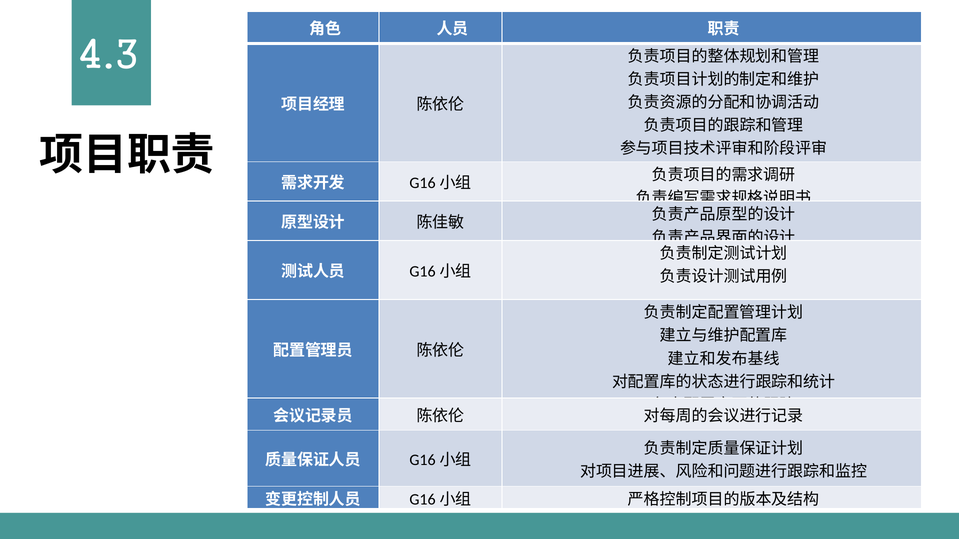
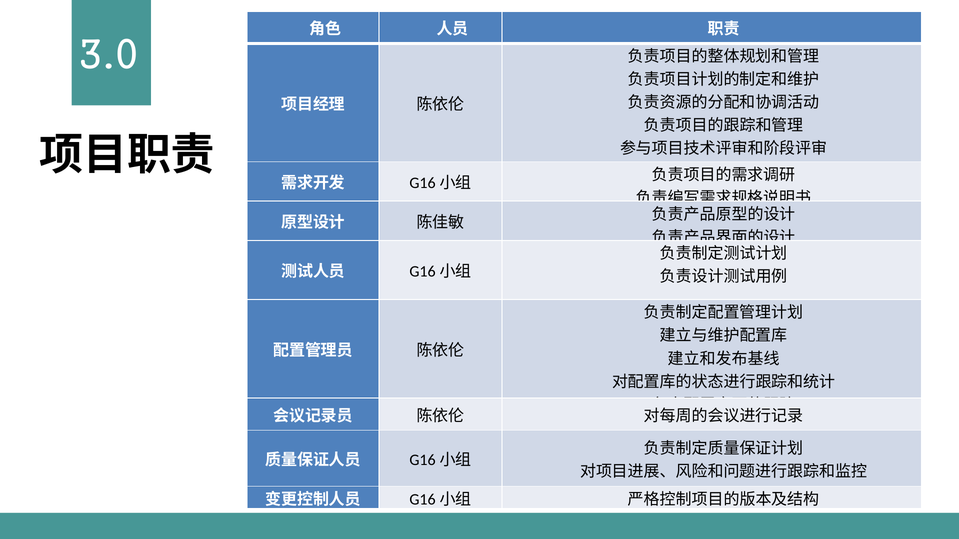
4.3: 4.3 -> 3.0
